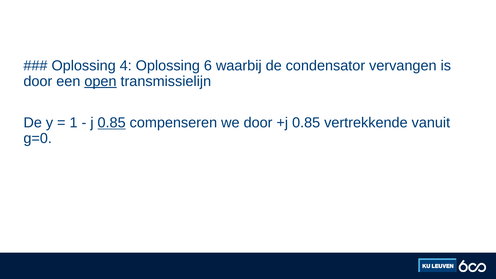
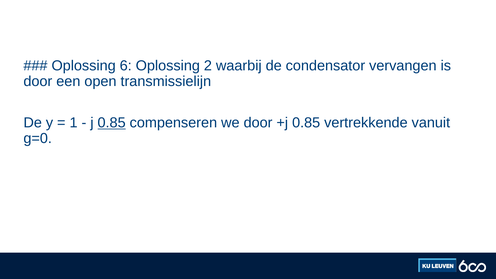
4: 4 -> 6
6: 6 -> 2
open underline: present -> none
